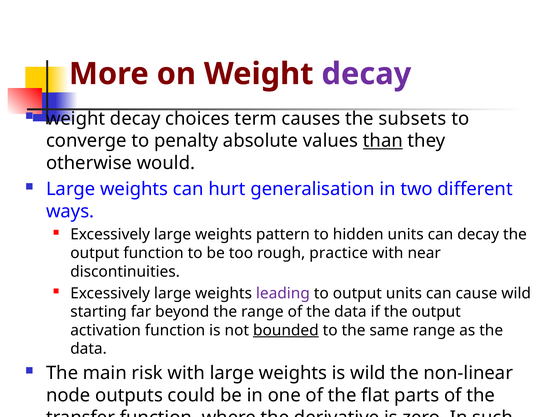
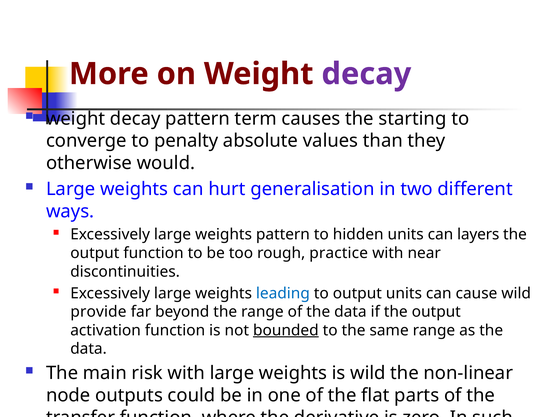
decay choices: choices -> pattern
subsets: subsets -> starting
than underline: present -> none
can decay: decay -> layers
leading colour: purple -> blue
starting: starting -> provide
